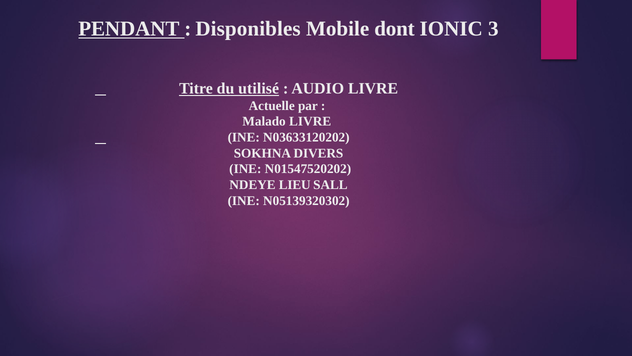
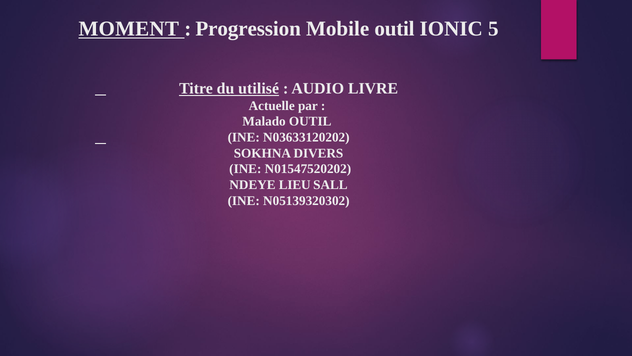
PENDANT: PENDANT -> MOMENT
Disponibles: Disponibles -> Progression
Mobile dont: dont -> outil
3: 3 -> 5
Malado LIVRE: LIVRE -> OUTIL
